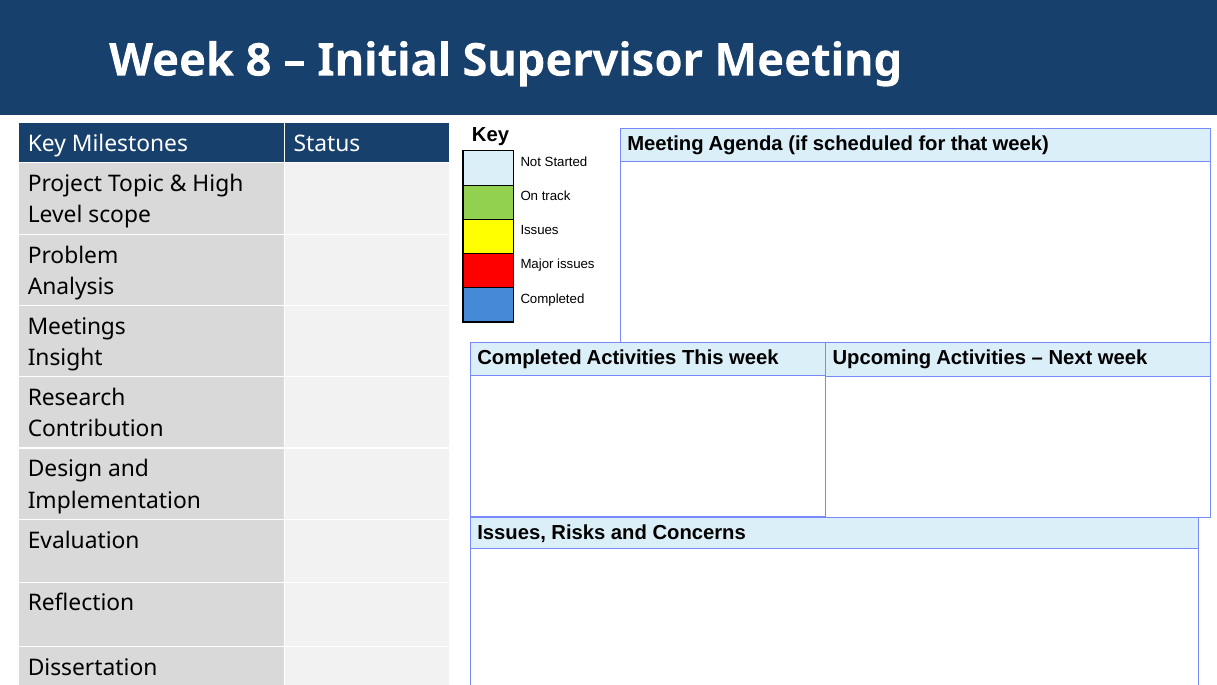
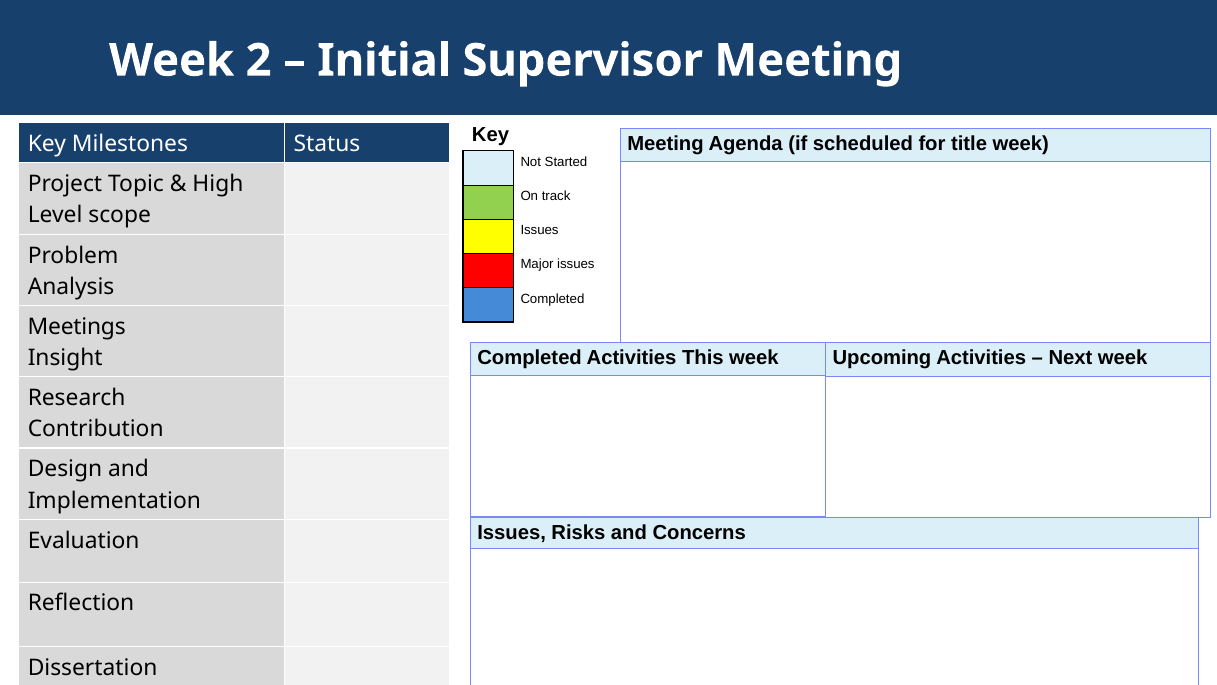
8: 8 -> 2
that: that -> title
